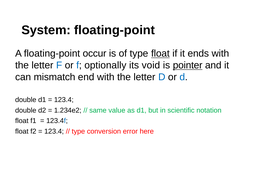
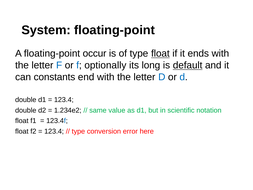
void: void -> long
pointer: pointer -> default
mismatch: mismatch -> constants
